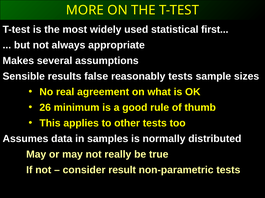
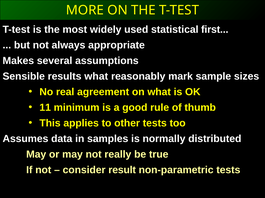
results false: false -> what
reasonably tests: tests -> mark
26: 26 -> 11
